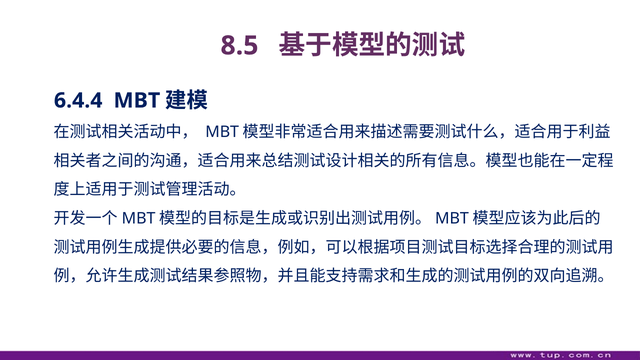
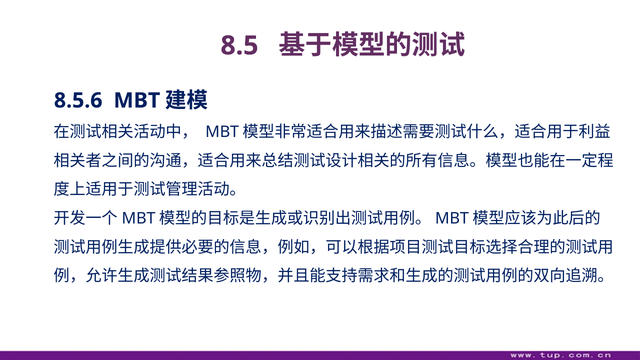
6.4.4: 6.4.4 -> 8.5.6
